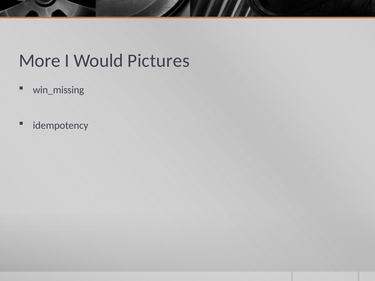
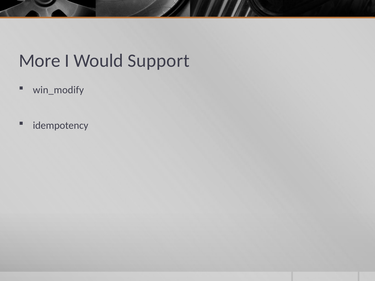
Pictures: Pictures -> Support
win_missing: win_missing -> win_modify
